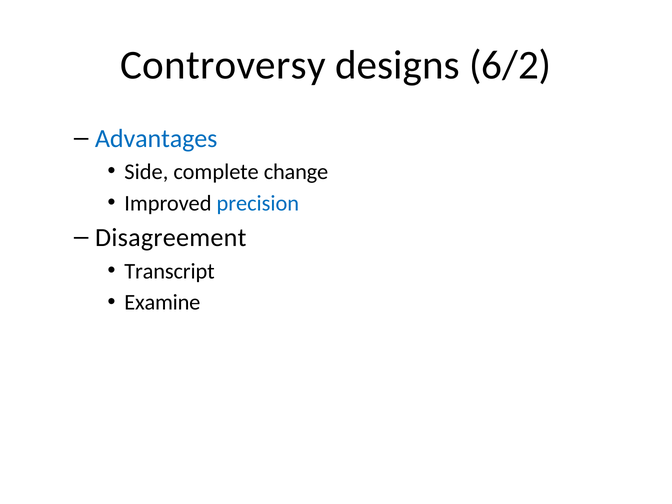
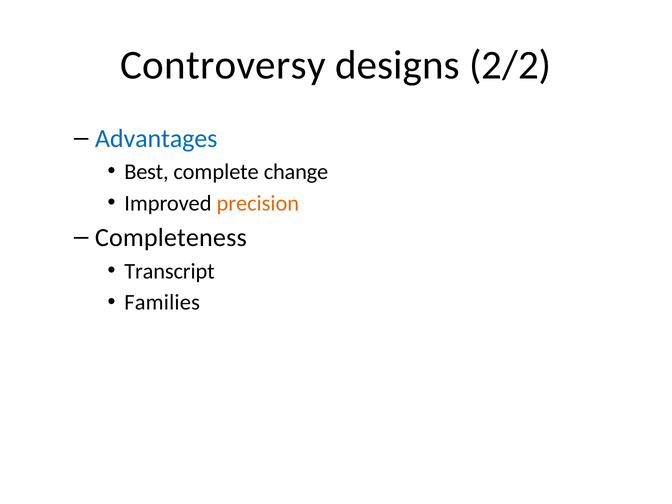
6/2: 6/2 -> 2/2
Side: Side -> Best
precision colour: blue -> orange
Disagreement: Disagreement -> Completeness
Examine: Examine -> Families
